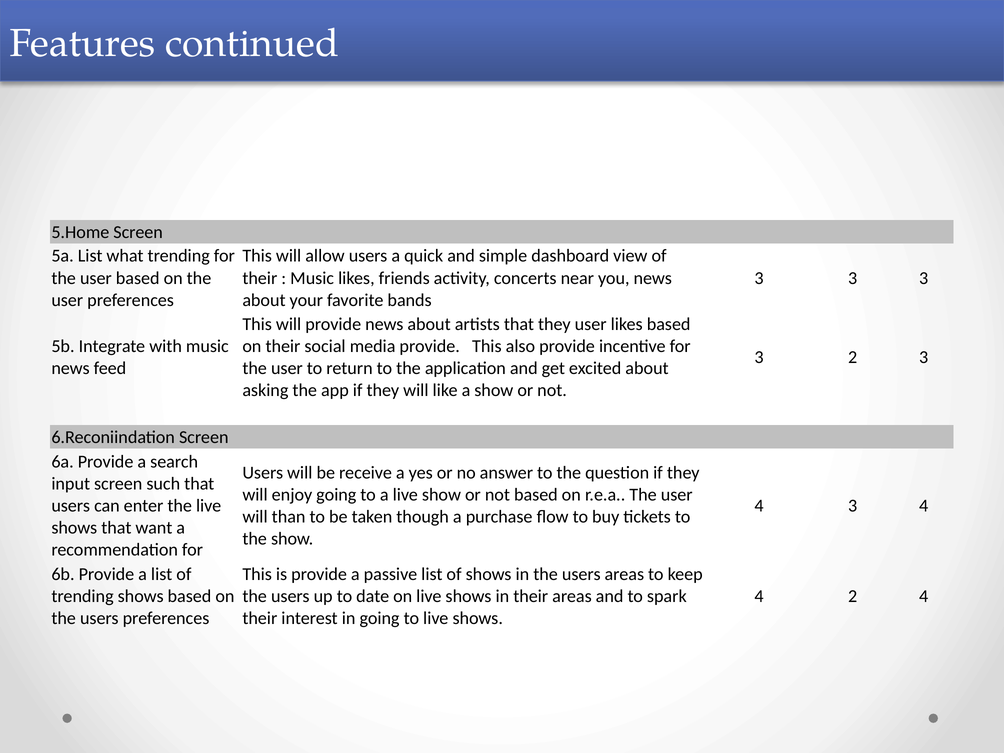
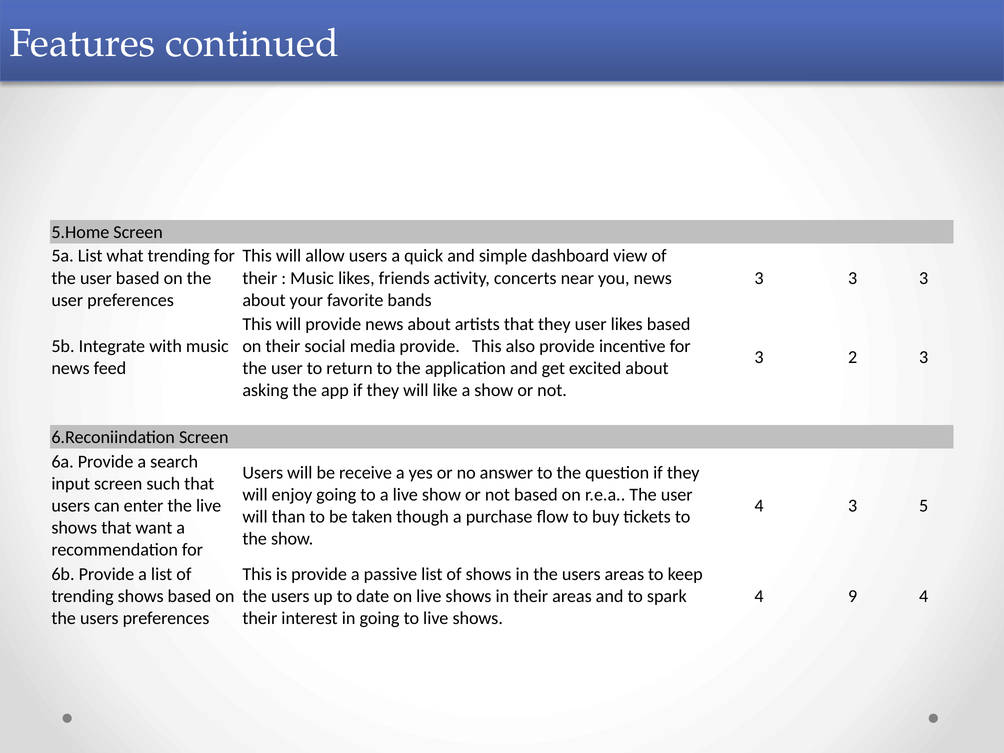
3 4: 4 -> 5
4 2: 2 -> 9
